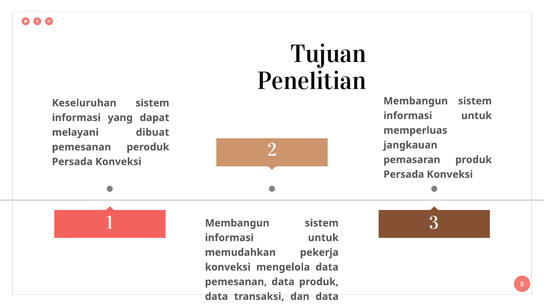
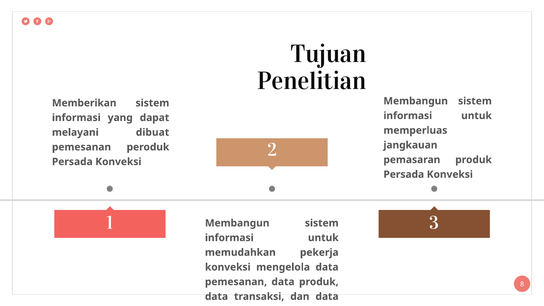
Keseluruhan: Keseluruhan -> Memberikan
